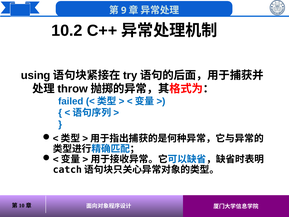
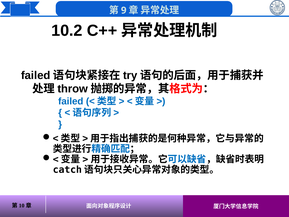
using at (36, 75): using -> failed
